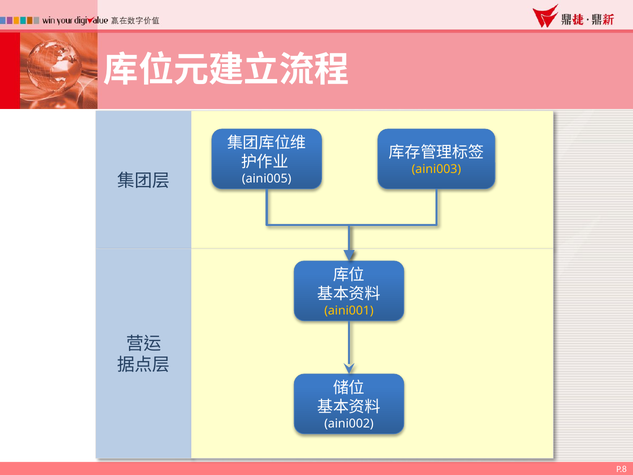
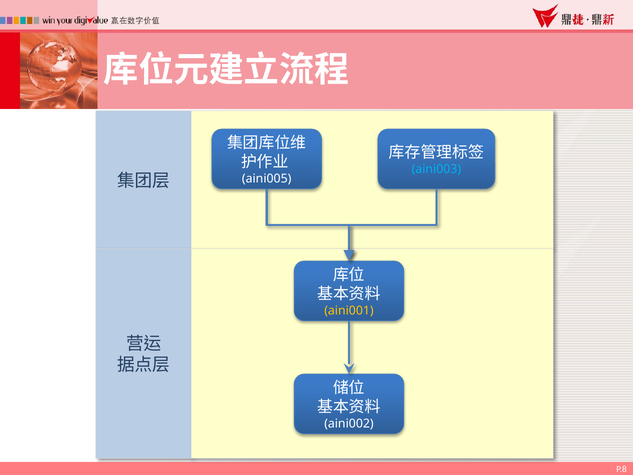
aini003 colour: yellow -> light blue
